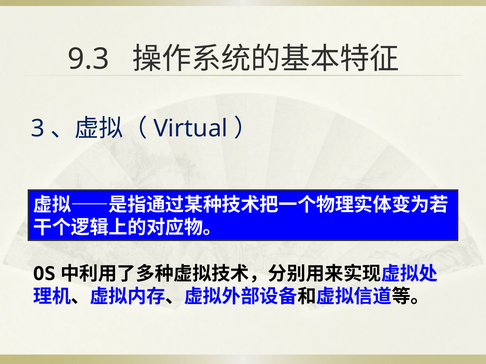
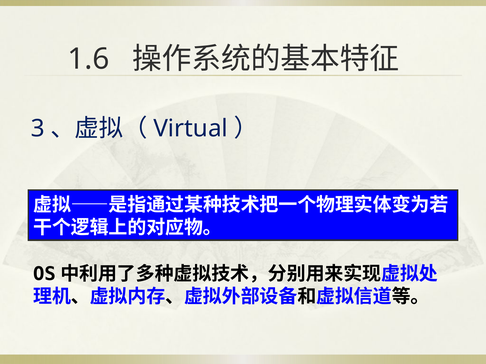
9.3: 9.3 -> 1.6
